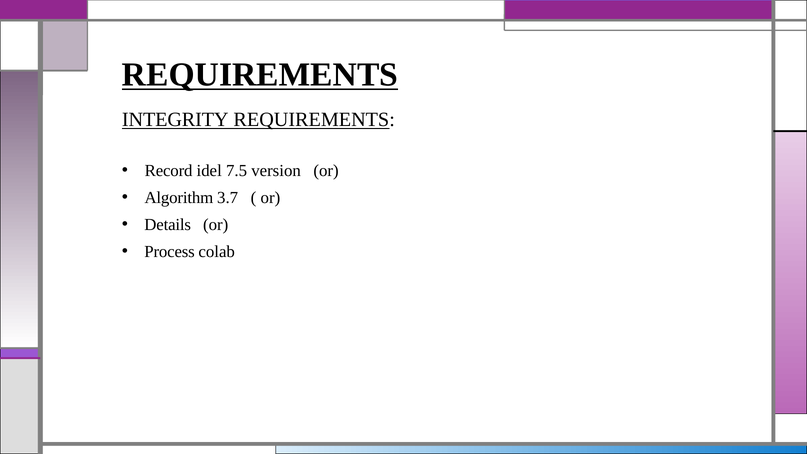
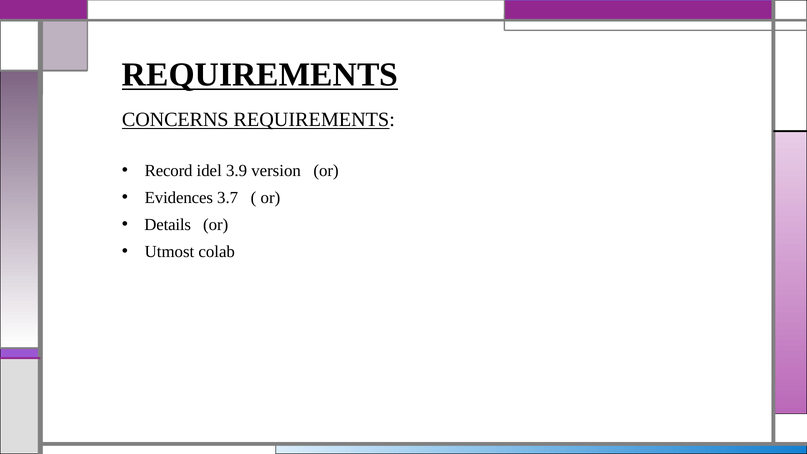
INTEGRITY: INTEGRITY -> CONCERNS
7.5: 7.5 -> 3.9
Algorithm: Algorithm -> Evidences
Process: Process -> Utmost
